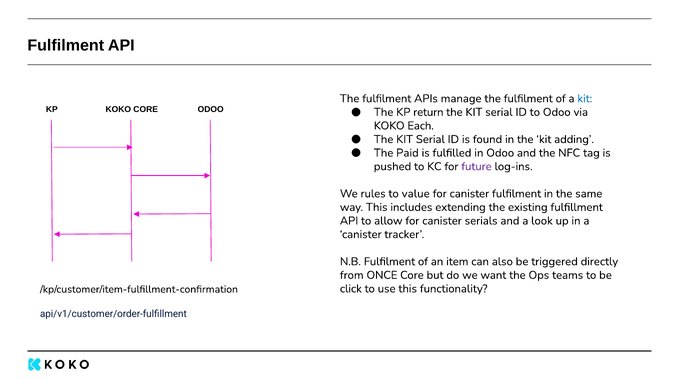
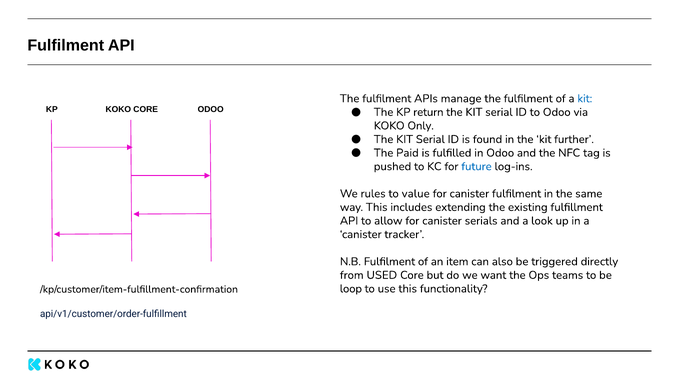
Each: Each -> Only
adding: adding -> further
future colour: purple -> blue
ONCE: ONCE -> USED
click: click -> loop
